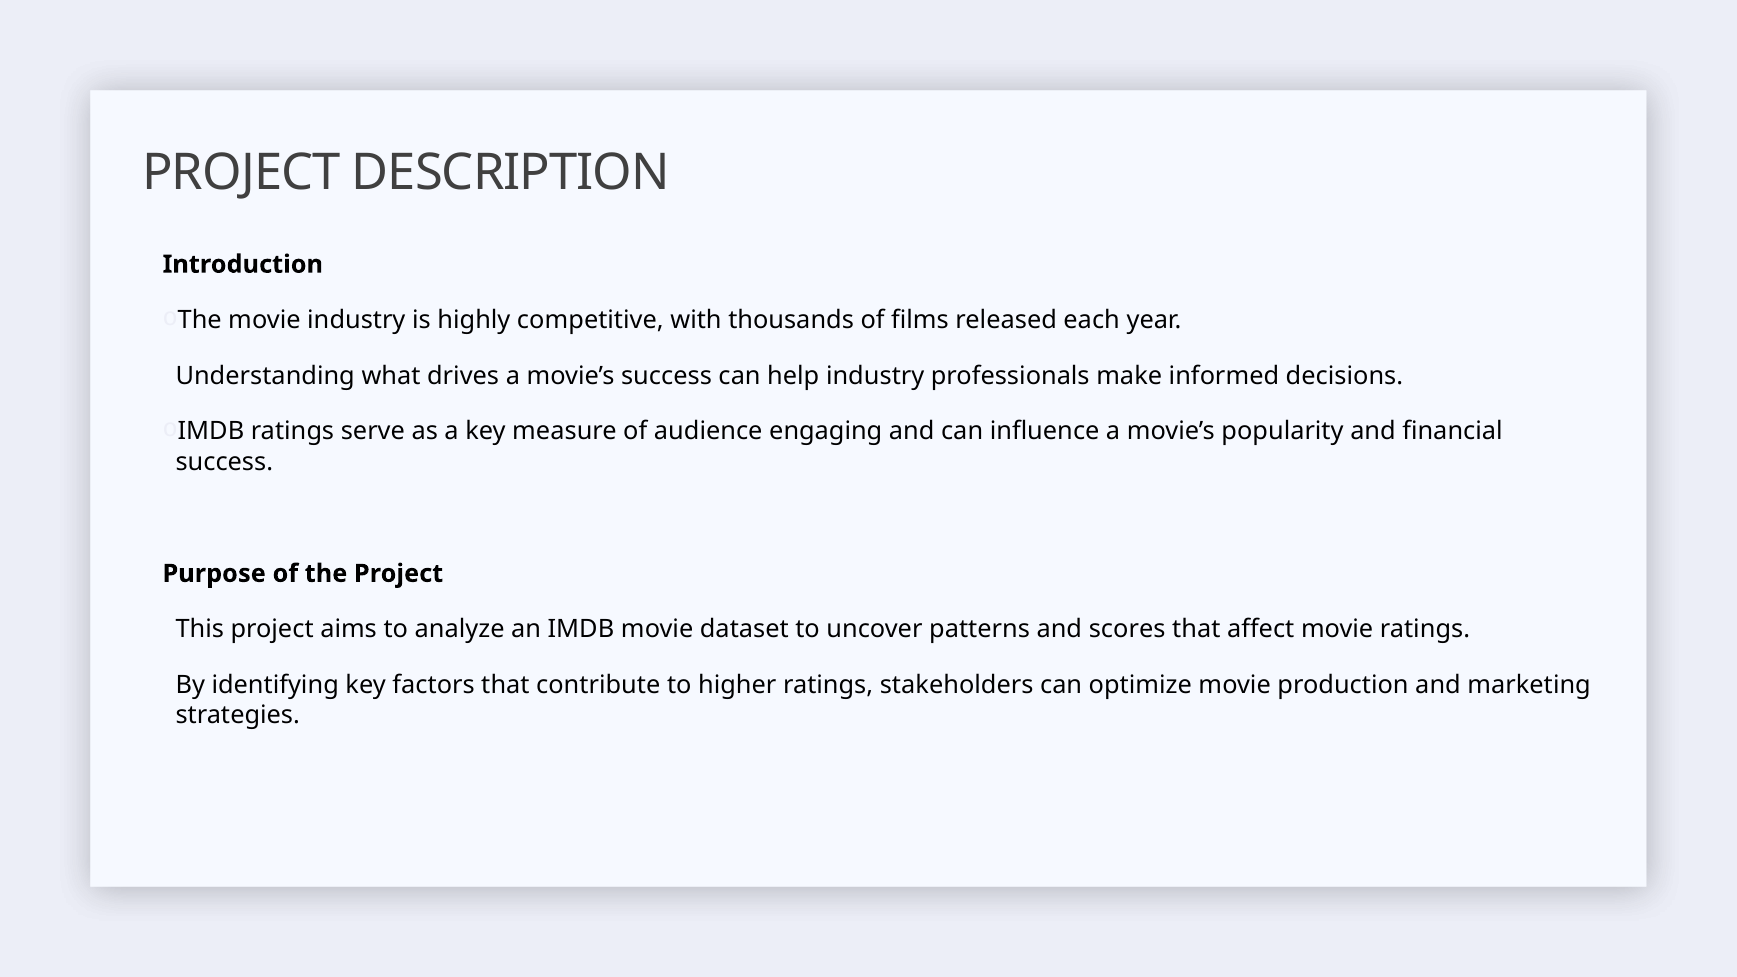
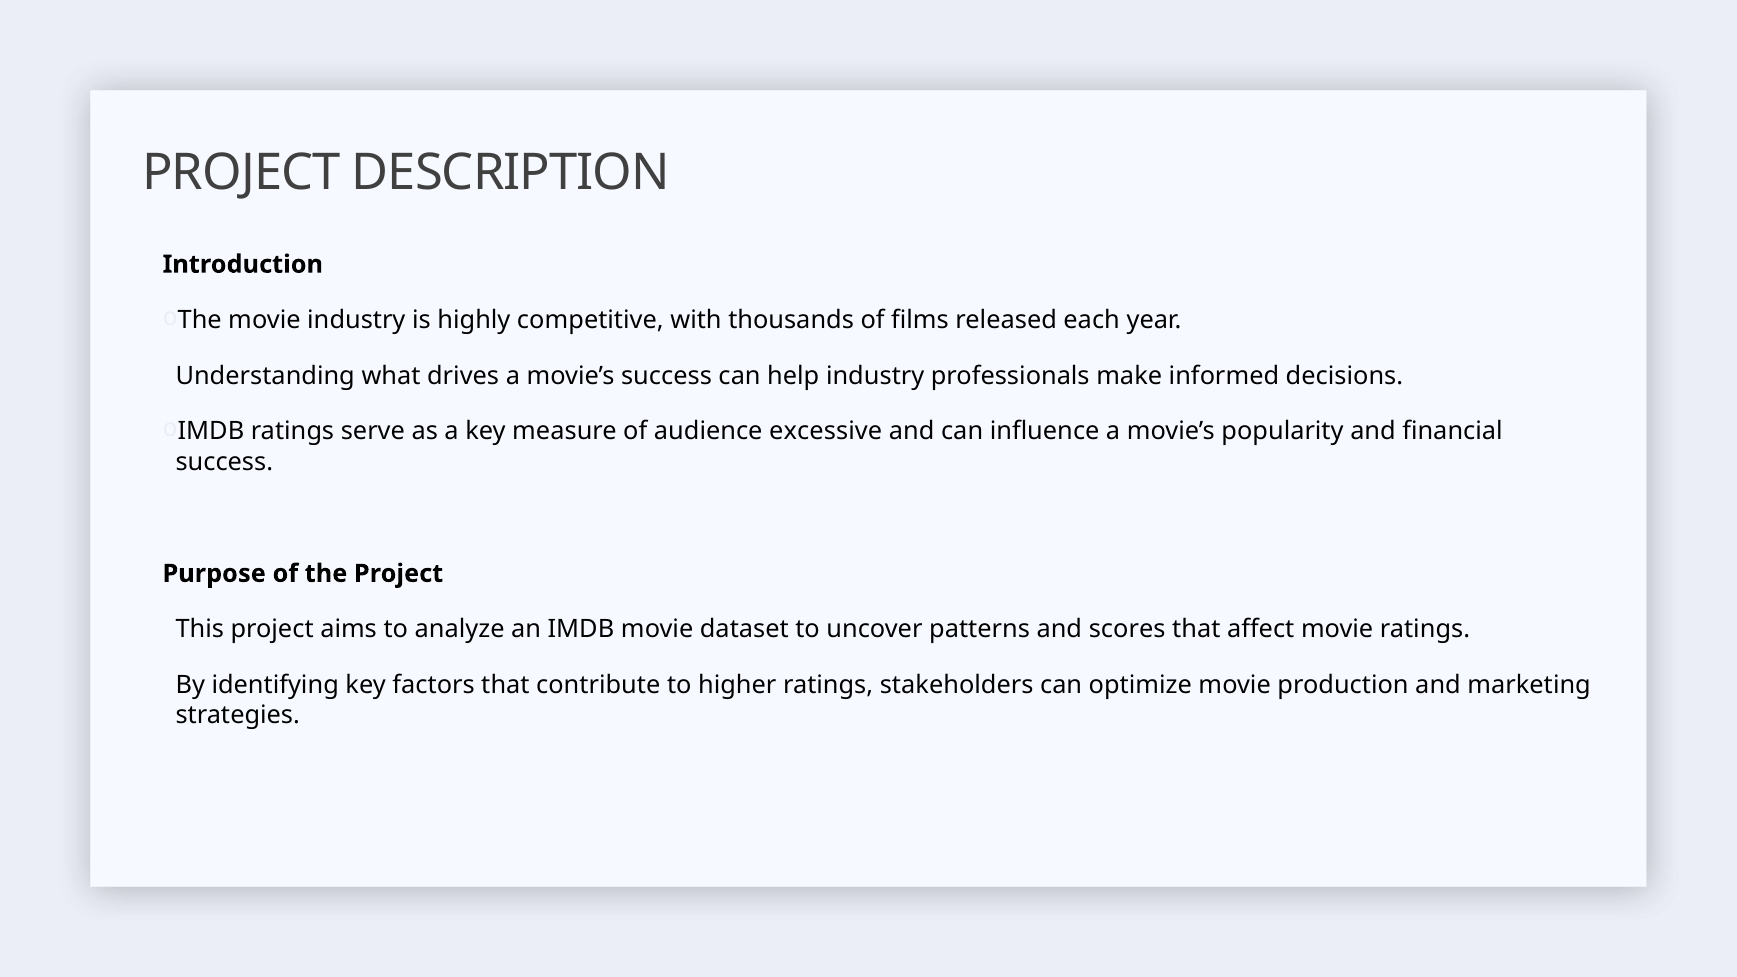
engaging: engaging -> excessive
